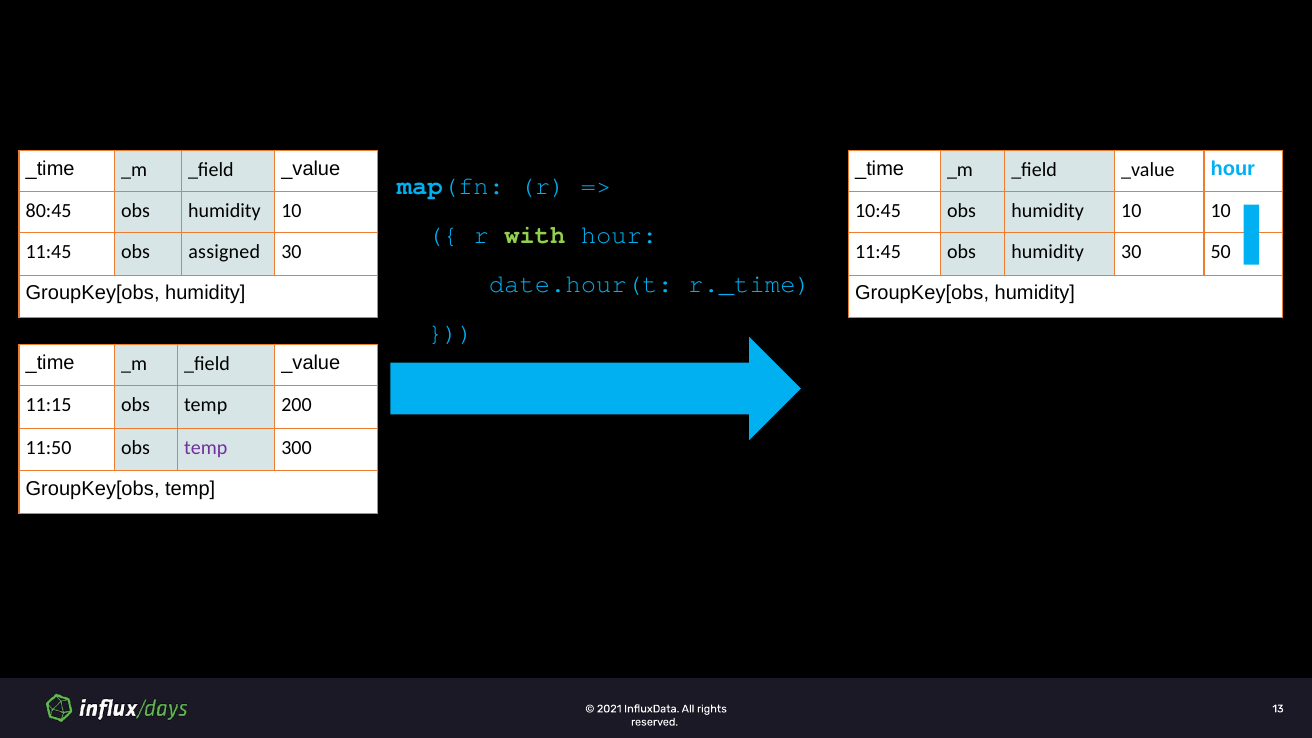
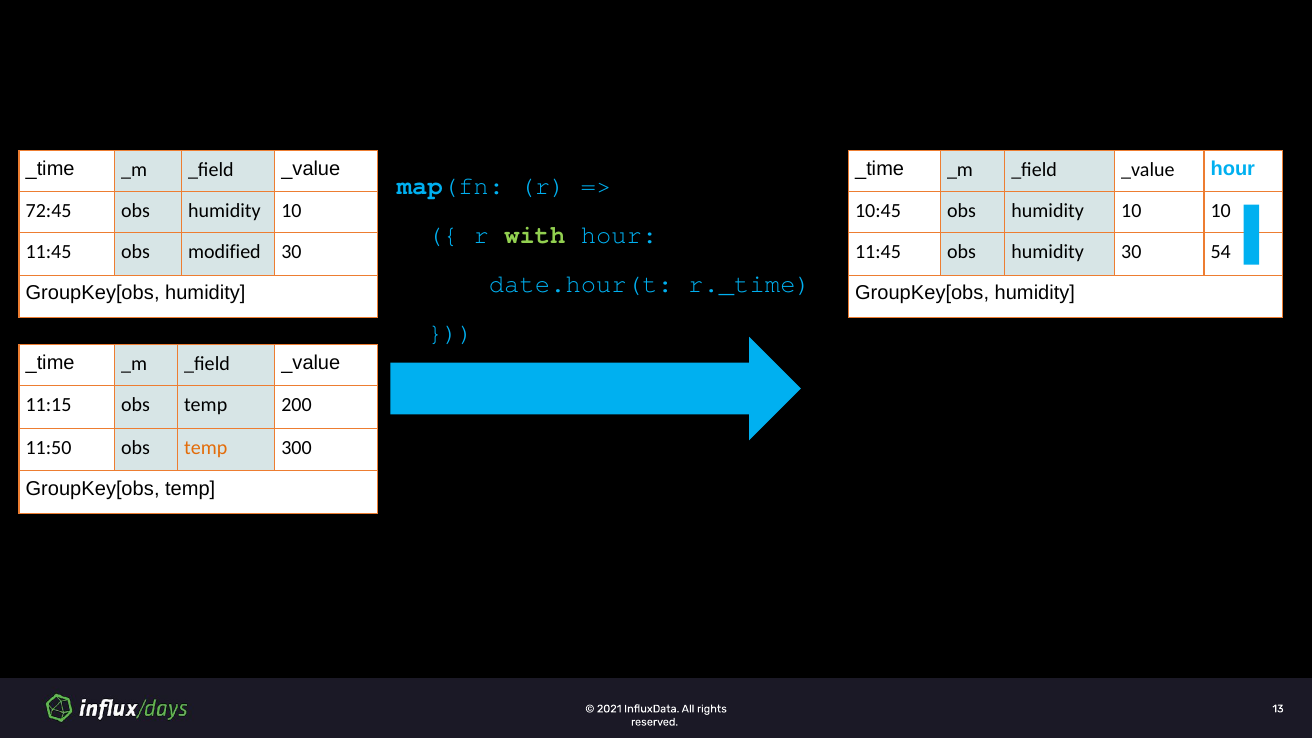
80:45: 80:45 -> 72:45
assigned: assigned -> modified
50: 50 -> 54
temp at (206, 447) colour: purple -> orange
